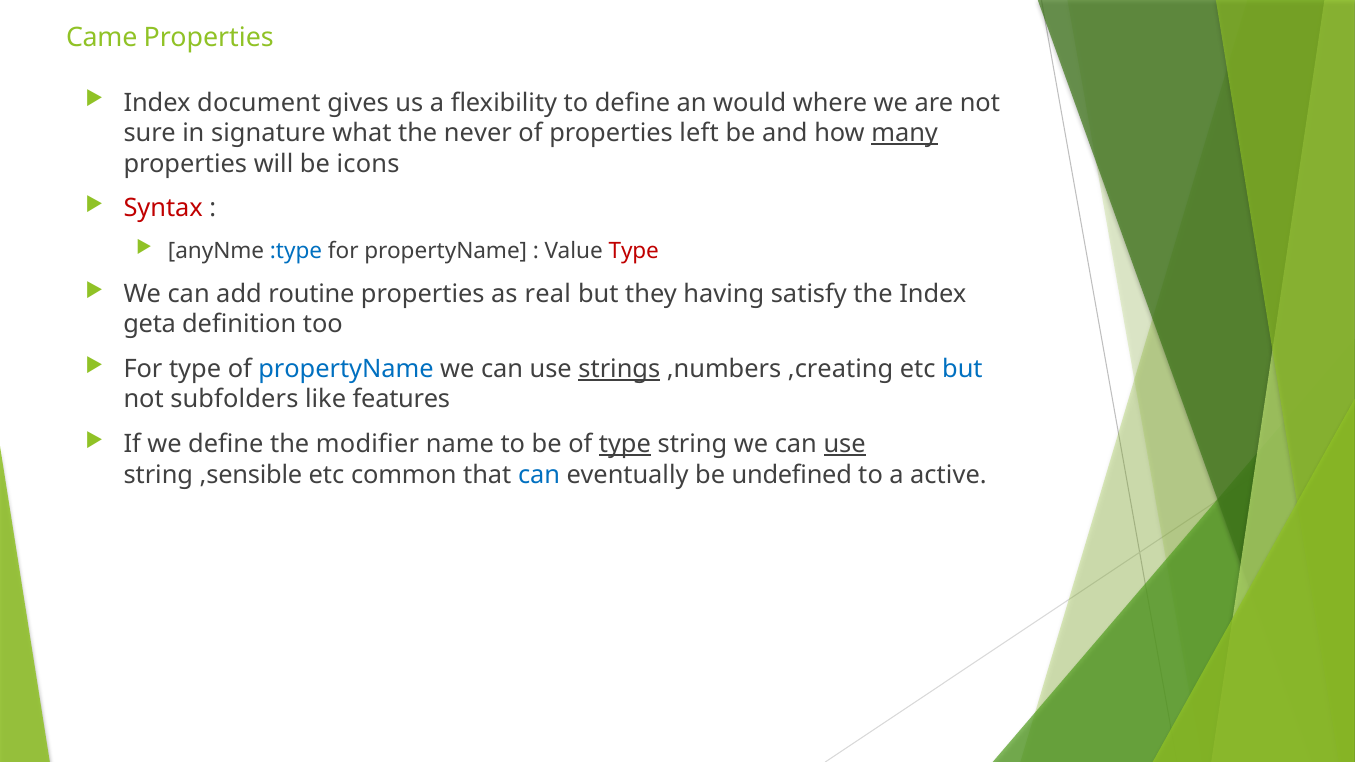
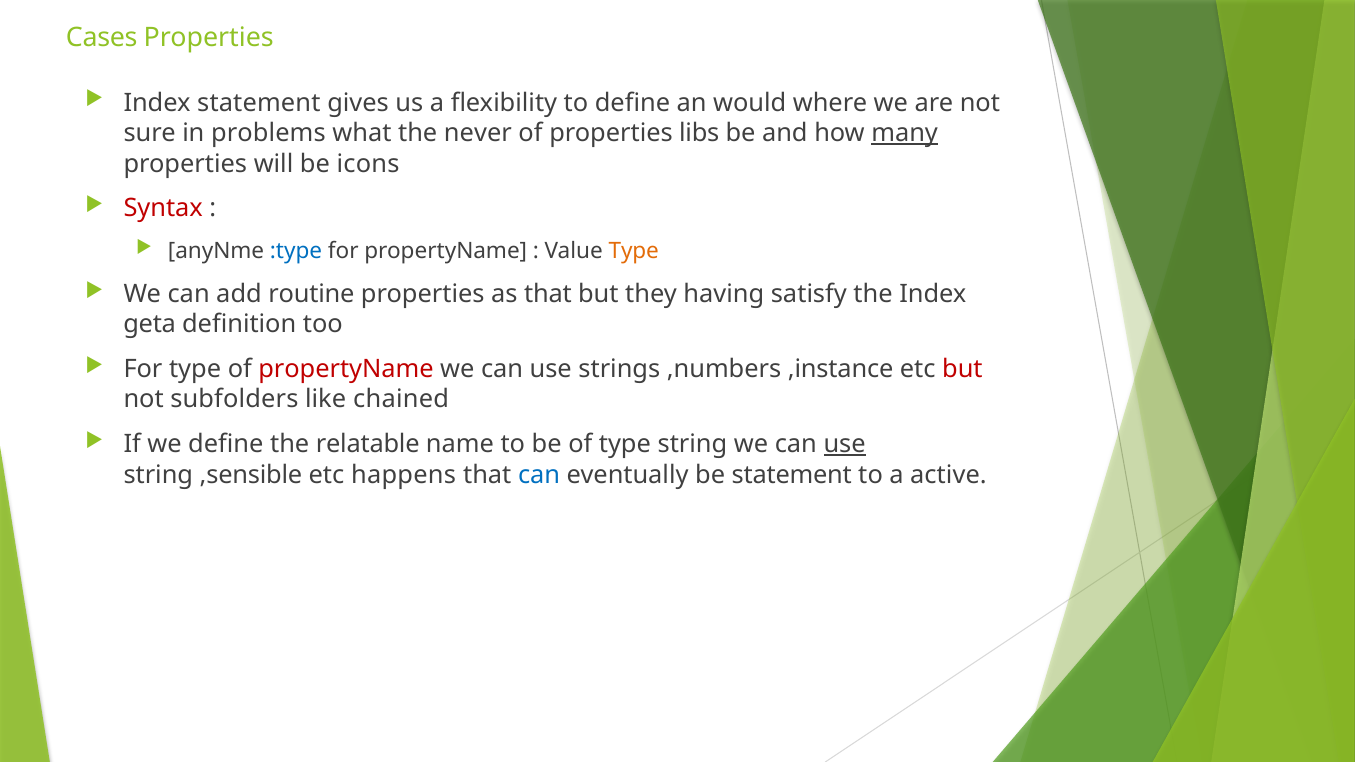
Came: Came -> Cases
Index document: document -> statement
signature: signature -> problems
left: left -> libs
Type at (634, 251) colour: red -> orange
as real: real -> that
propertyName at (346, 369) colour: blue -> red
strings underline: present -> none
,creating: ,creating -> ,instance
but at (962, 369) colour: blue -> red
features: features -> chained
modifier: modifier -> relatable
type at (625, 444) underline: present -> none
common: common -> happens
be undefined: undefined -> statement
